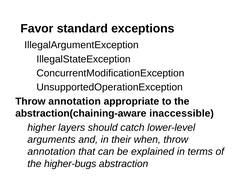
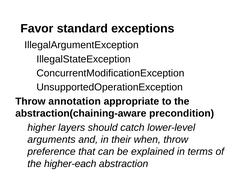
inaccessible: inaccessible -> precondition
annotation at (51, 152): annotation -> preference
higher-bugs: higher-bugs -> higher-each
